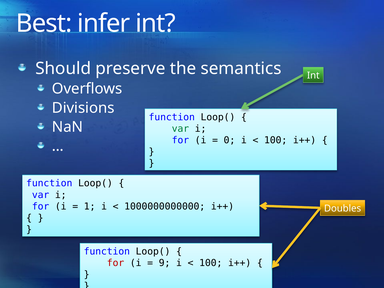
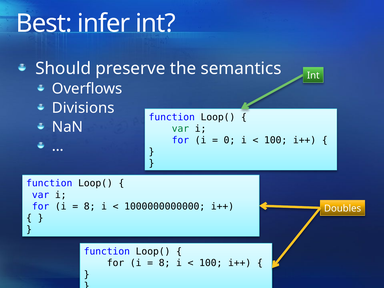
1 at (90, 206): 1 -> 8
for at (116, 263) colour: red -> black
9 at (165, 263): 9 -> 8
